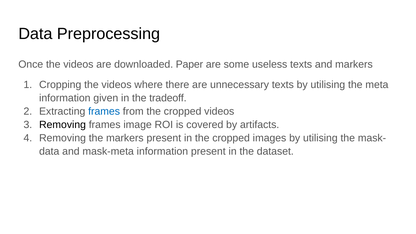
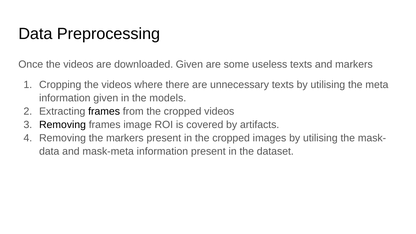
downloaded Paper: Paper -> Given
tradeoff: tradeoff -> models
frames at (104, 111) colour: blue -> black
